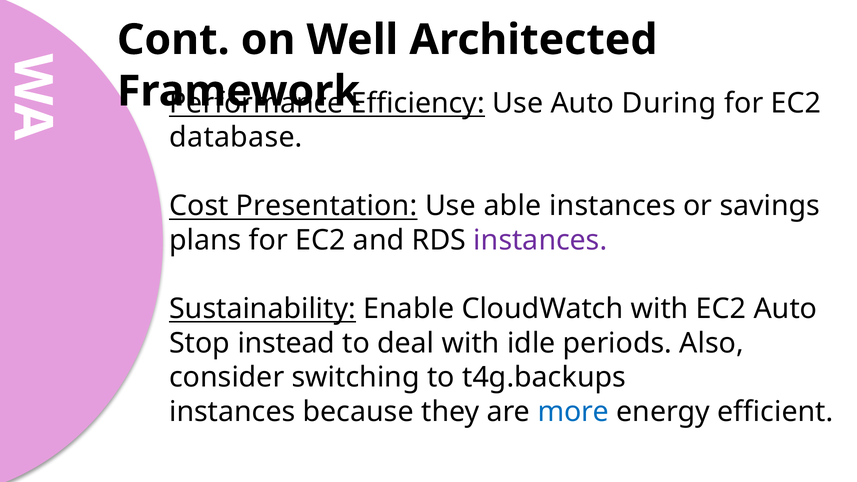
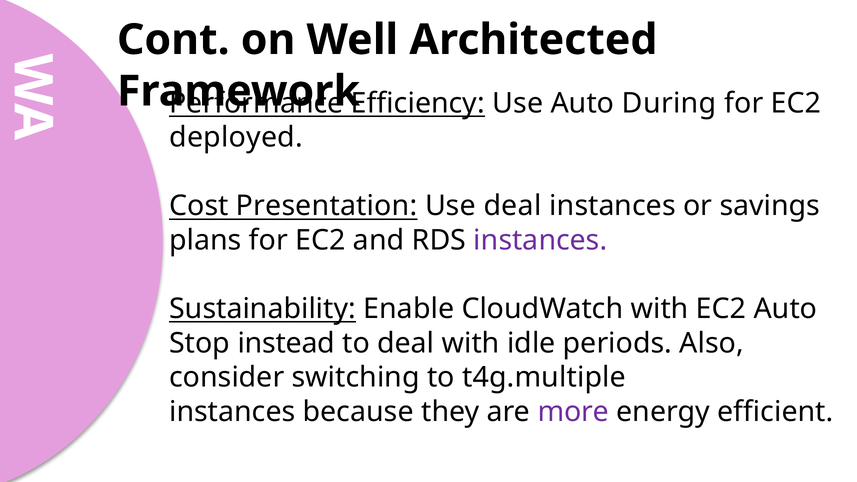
database: database -> deployed
Use able: able -> deal
t4g.backups: t4g.backups -> t4g.multiple
more colour: blue -> purple
